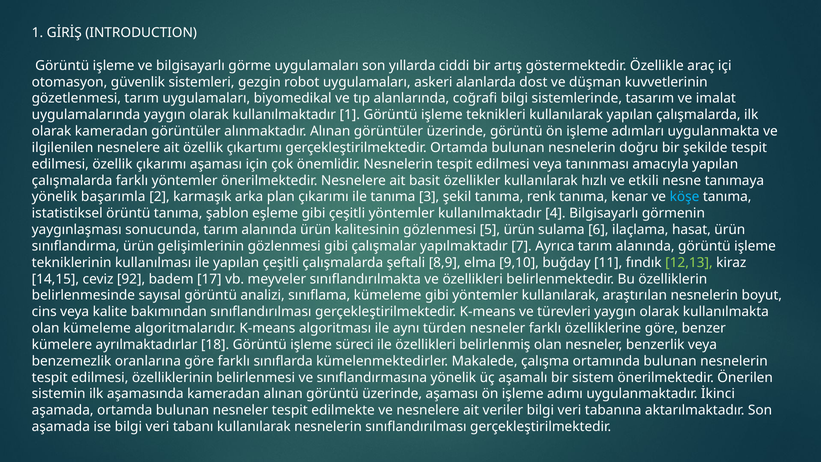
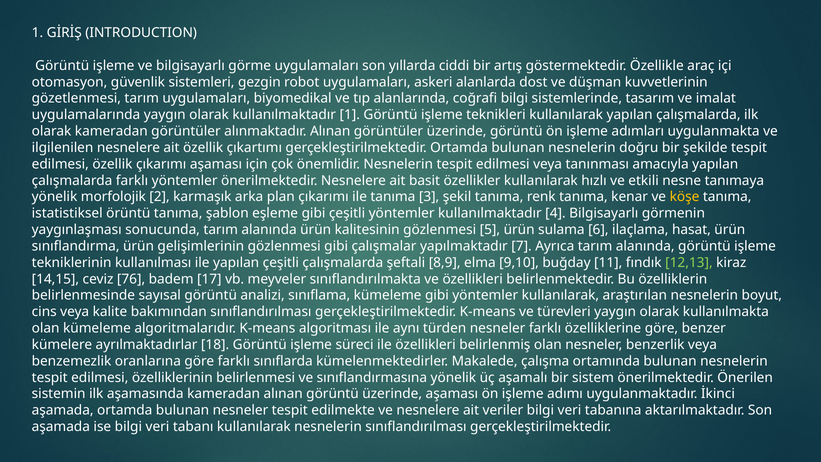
başarımla: başarımla -> morfolojik
köşe colour: light blue -> yellow
92: 92 -> 76
